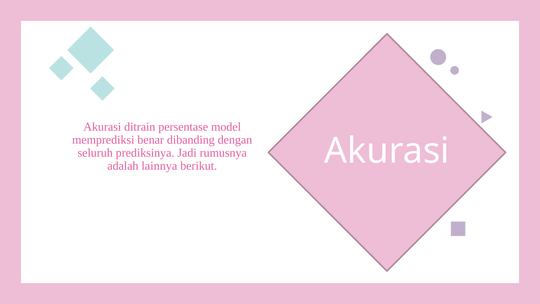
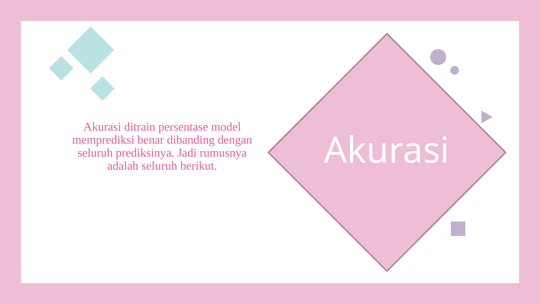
adalah lainnya: lainnya -> seluruh
